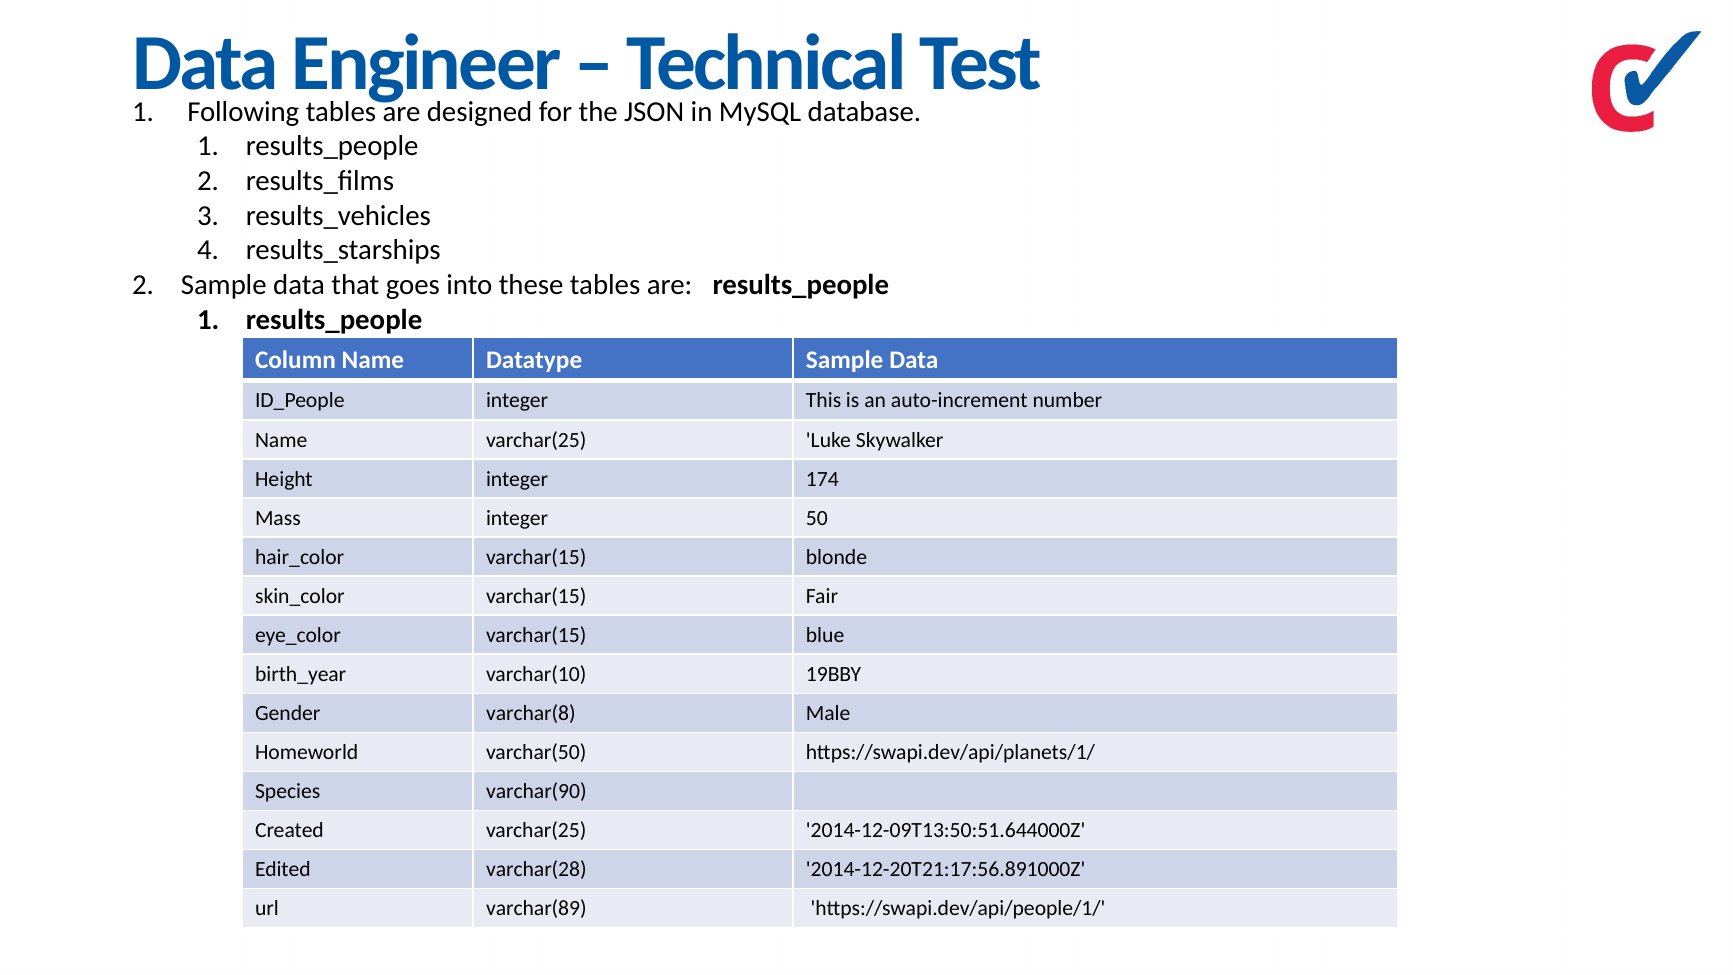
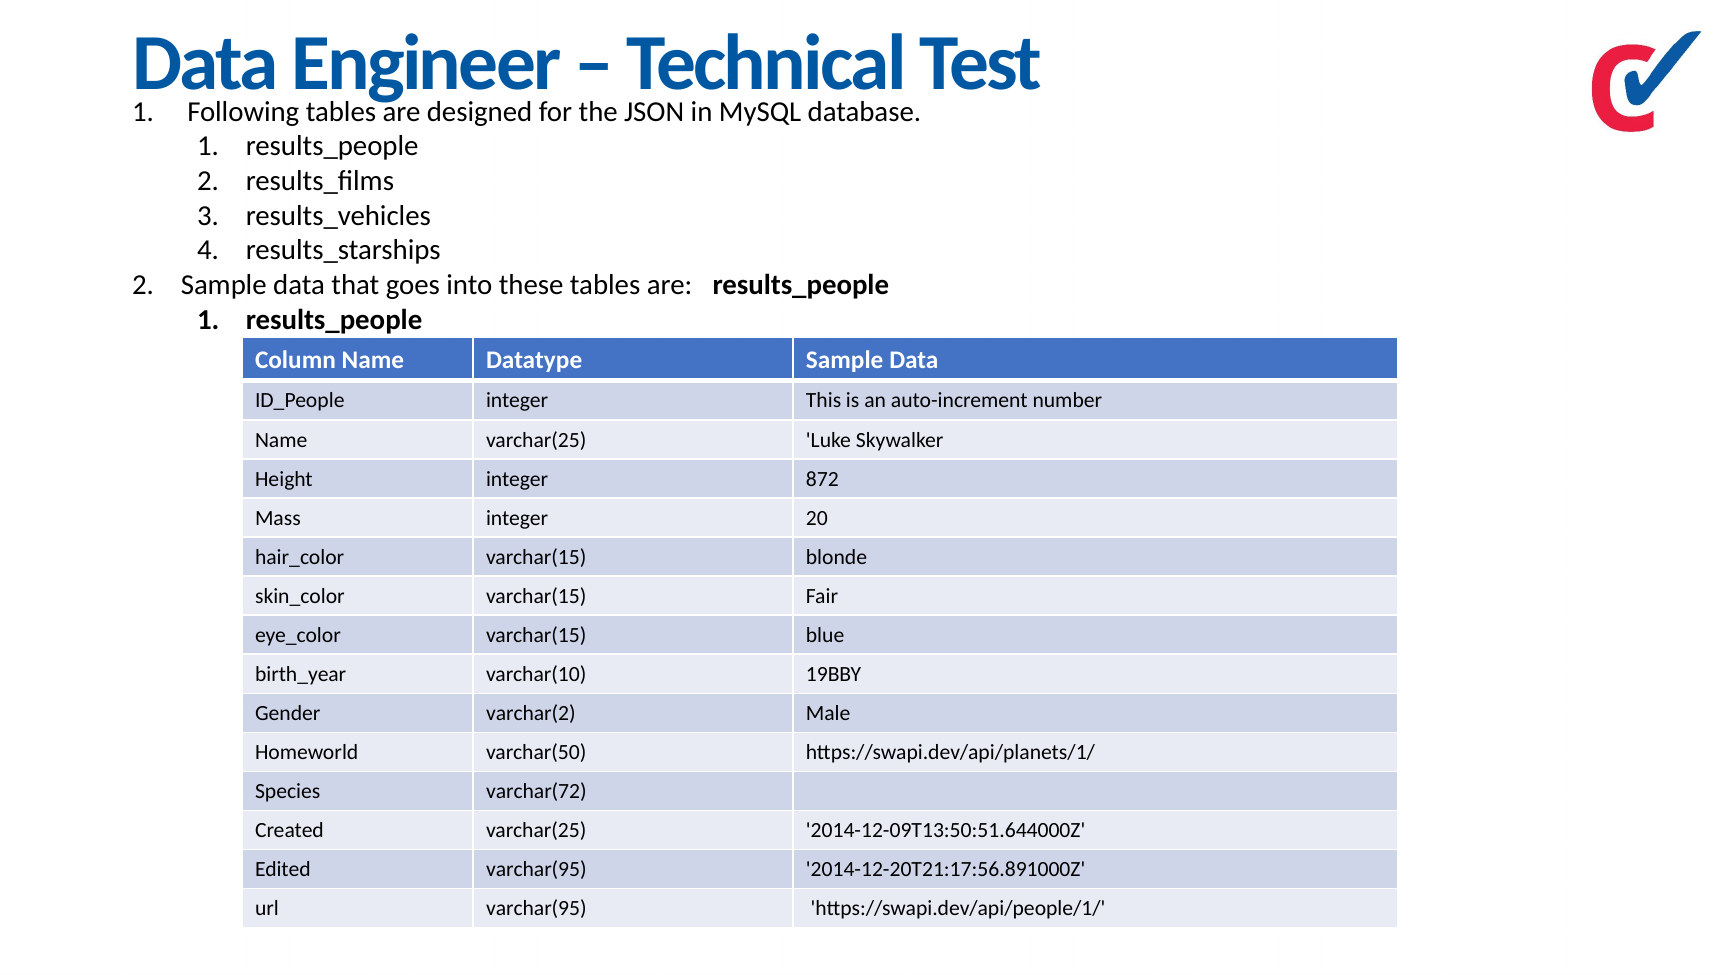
174: 174 -> 872
50: 50 -> 20
varchar(8: varchar(8 -> varchar(2
varchar(90: varchar(90 -> varchar(72
Edited varchar(28: varchar(28 -> varchar(95
url varchar(89: varchar(89 -> varchar(95
